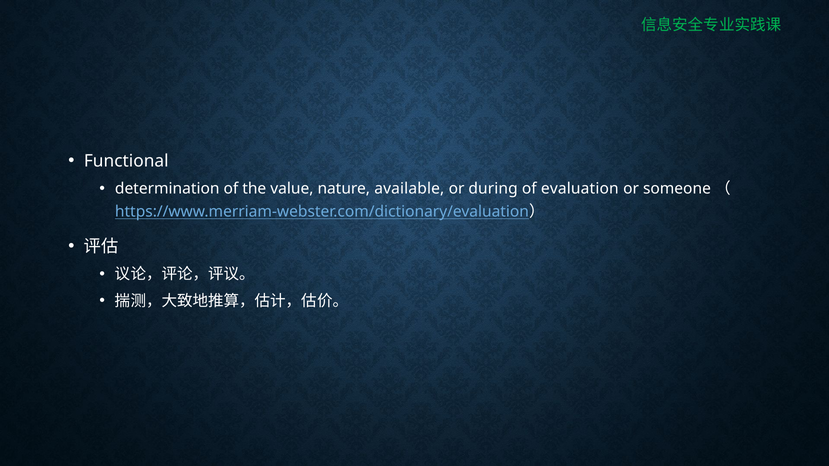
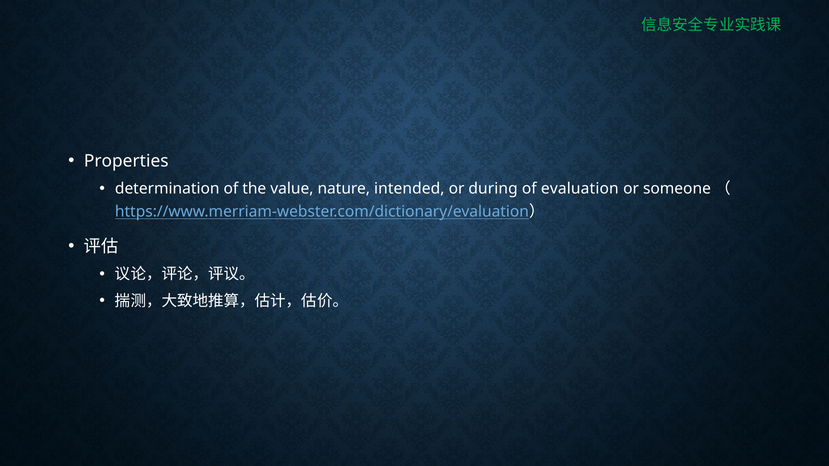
Functional: Functional -> Properties
available: available -> intended
